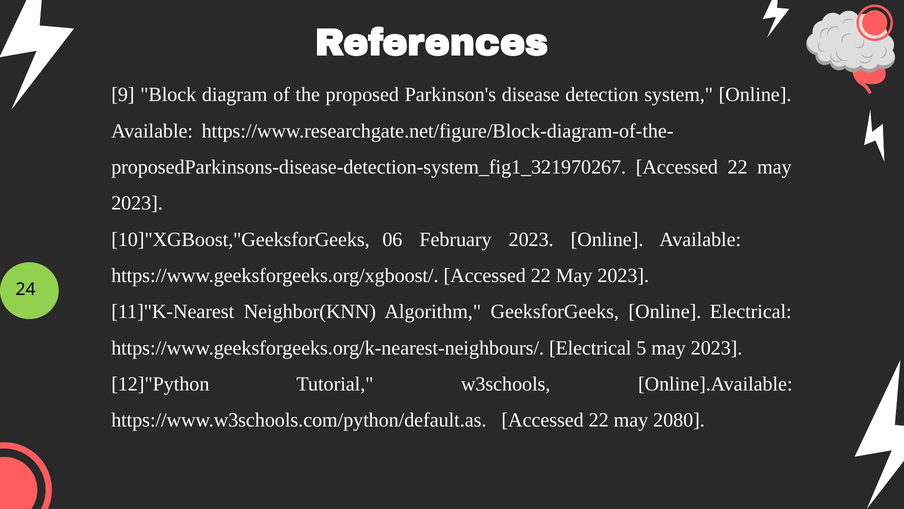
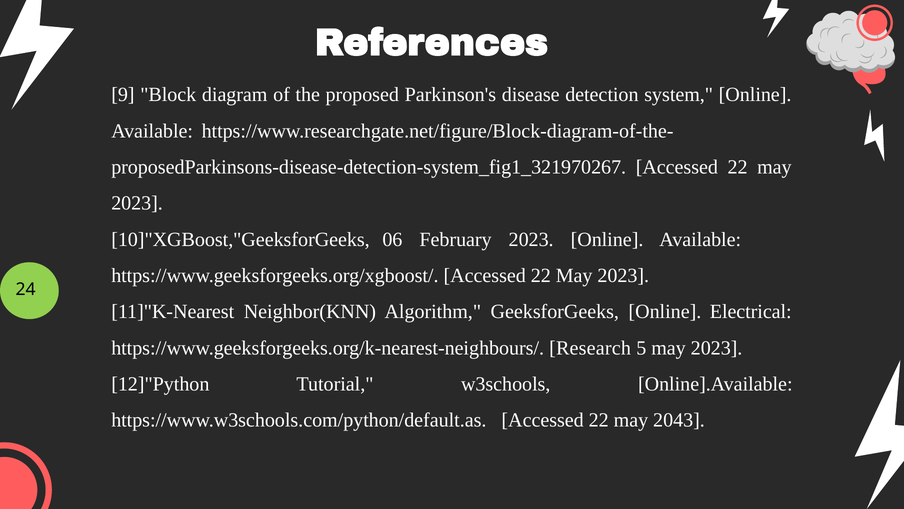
https://www.geeksforgeeks.org/k-nearest-neighbours/ Electrical: Electrical -> Research
2080: 2080 -> 2043
